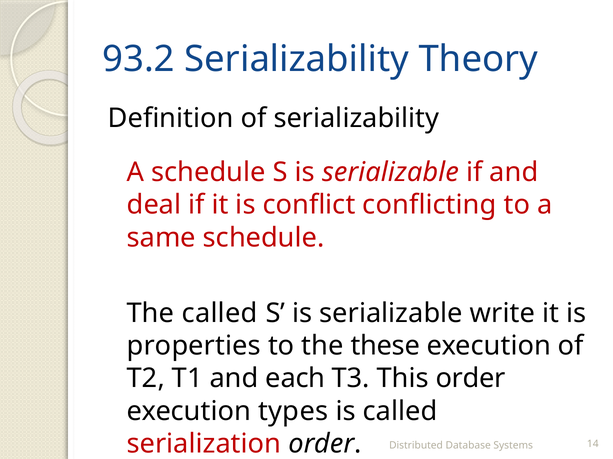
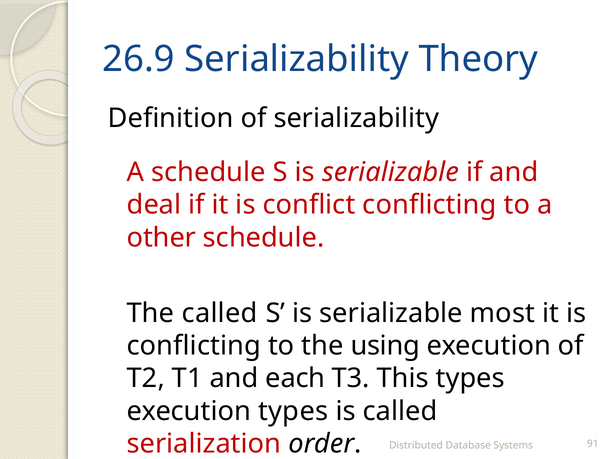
93.2: 93.2 -> 26.9
same: same -> other
write: write -> most
properties at (194, 346): properties -> conflicting
these: these -> using
This order: order -> types
14: 14 -> 91
